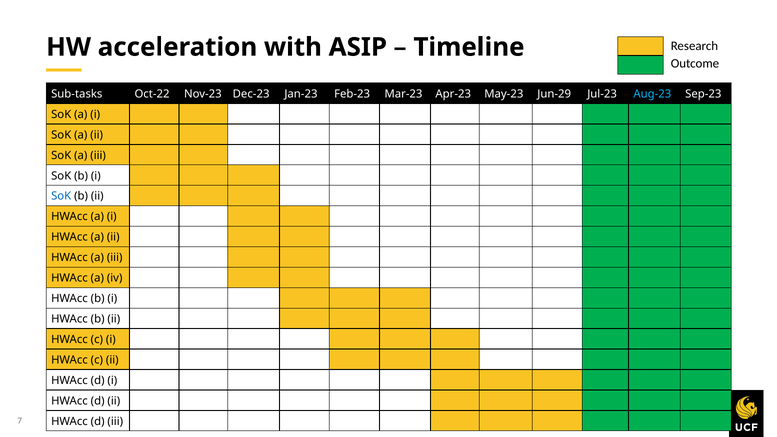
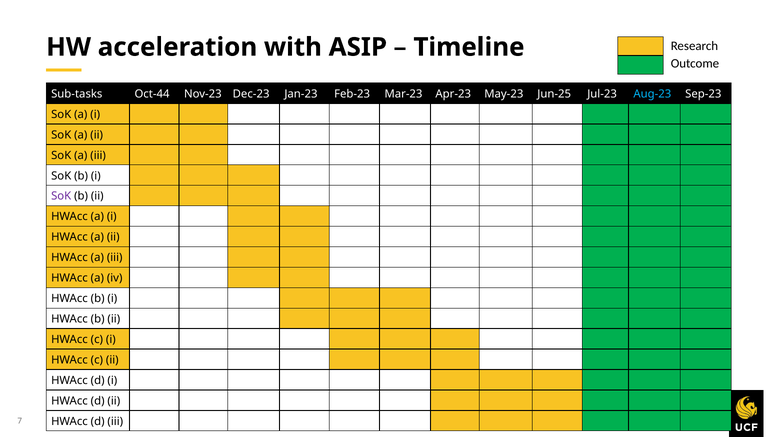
Oct-22: Oct-22 -> Oct-44
Jun-29: Jun-29 -> Jun-25
SoK at (61, 196) colour: blue -> purple
